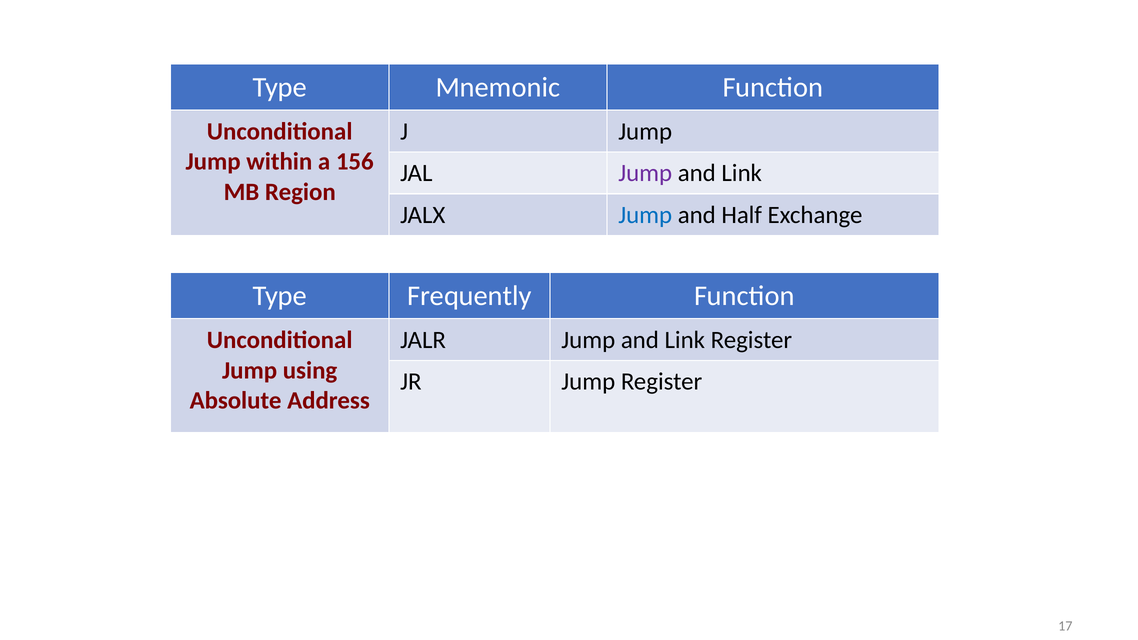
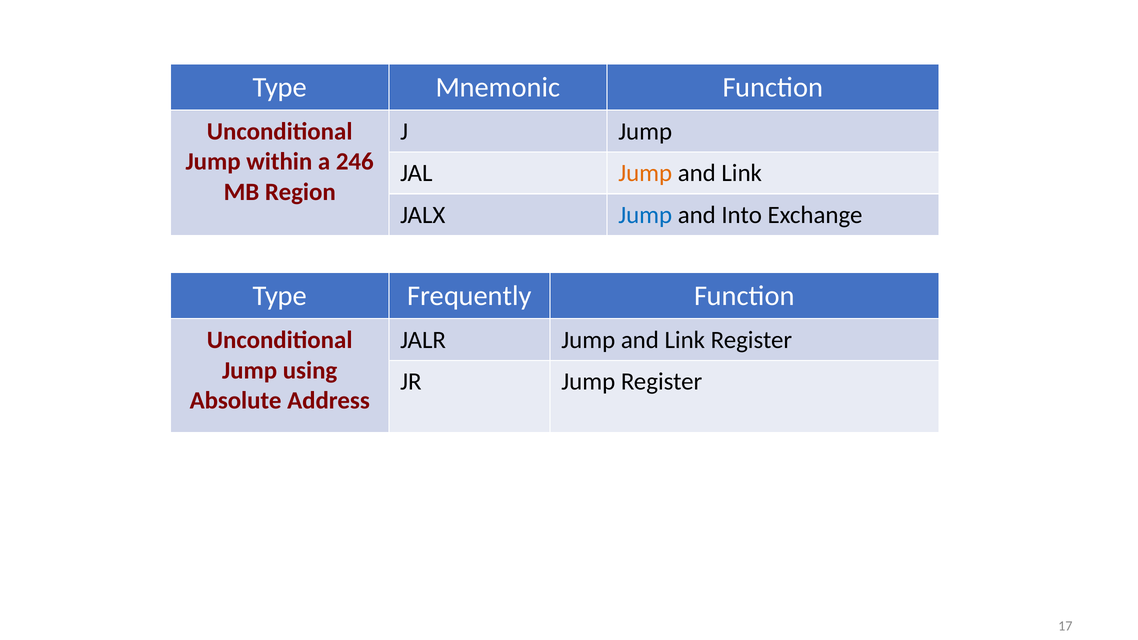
156: 156 -> 246
Jump at (645, 173) colour: purple -> orange
Half: Half -> Into
